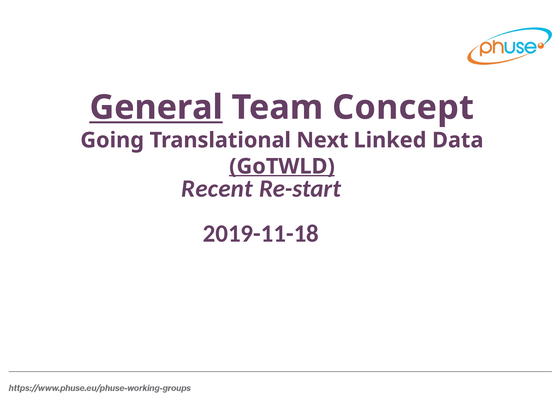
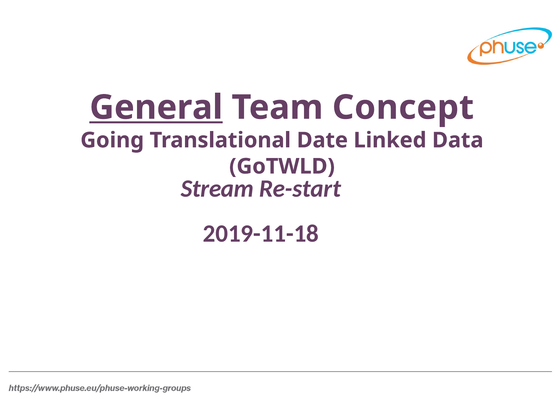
Next: Next -> Date
GoTWLD underline: present -> none
Recent: Recent -> Stream
